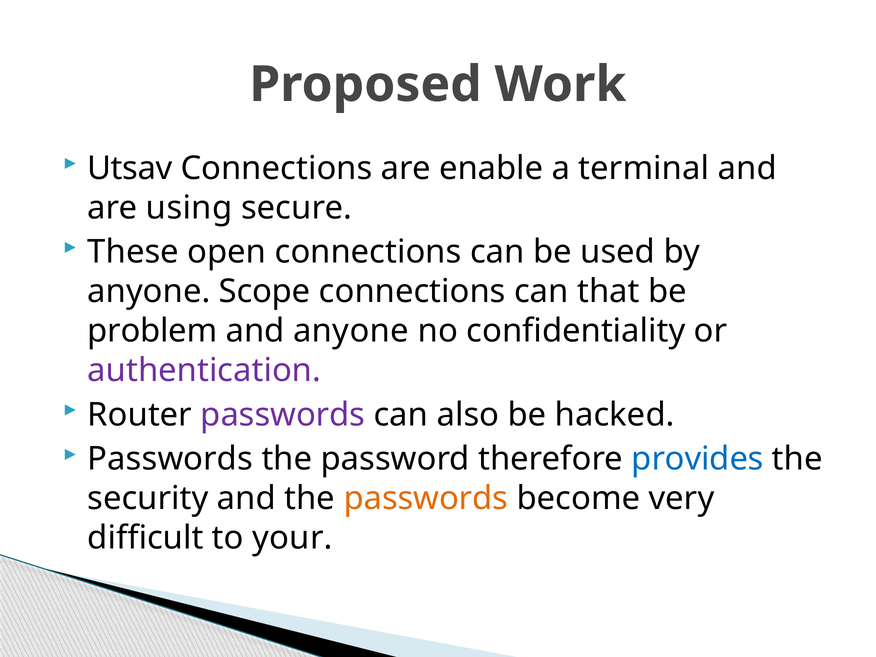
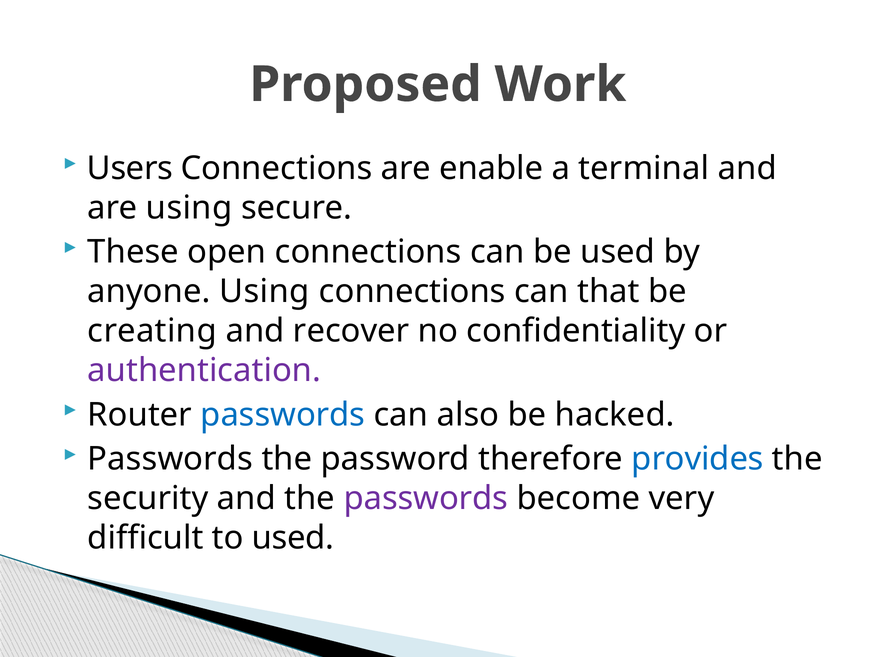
Utsav: Utsav -> Users
anyone Scope: Scope -> Using
problem: problem -> creating
and anyone: anyone -> recover
passwords at (283, 415) colour: purple -> blue
passwords at (426, 498) colour: orange -> purple
to your: your -> used
